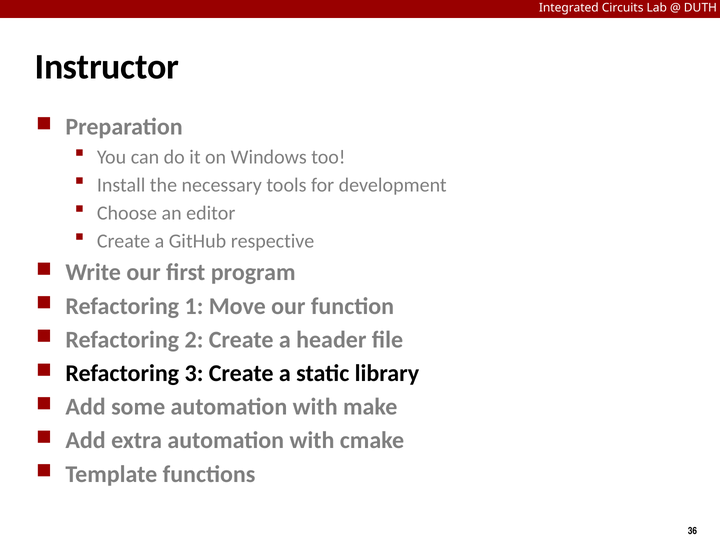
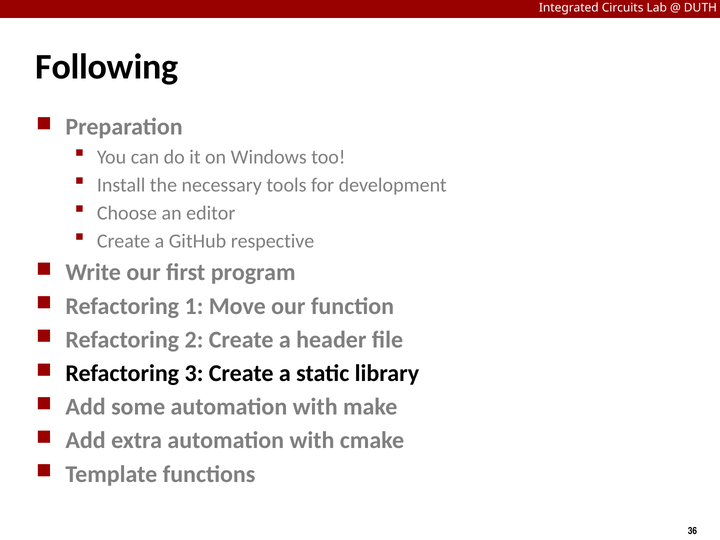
Instructor: Instructor -> Following
